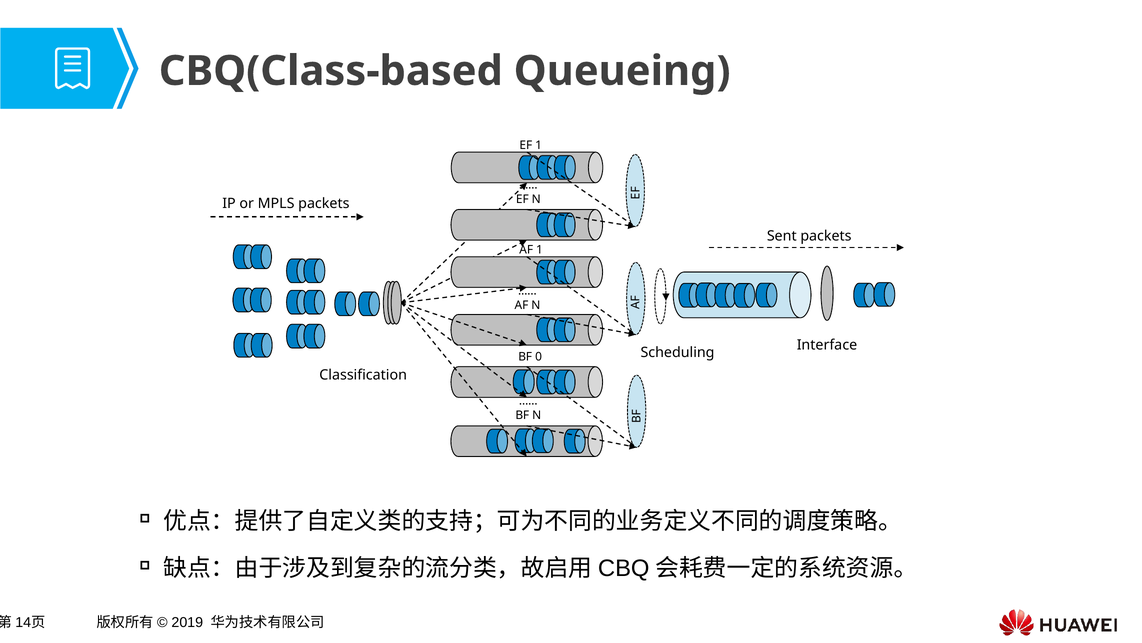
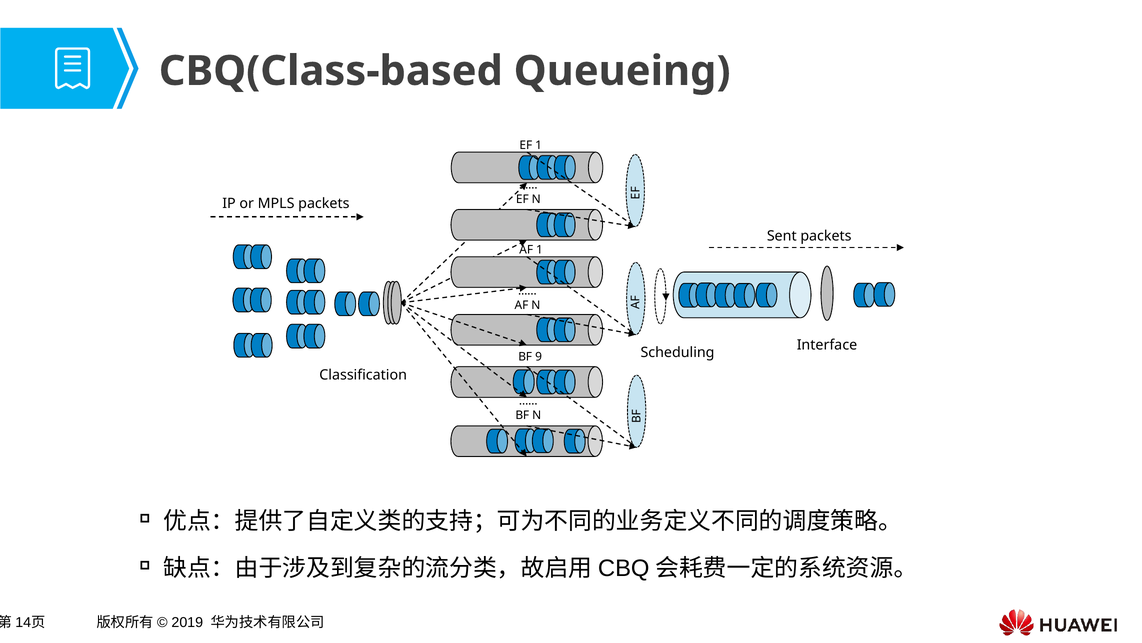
0: 0 -> 9
